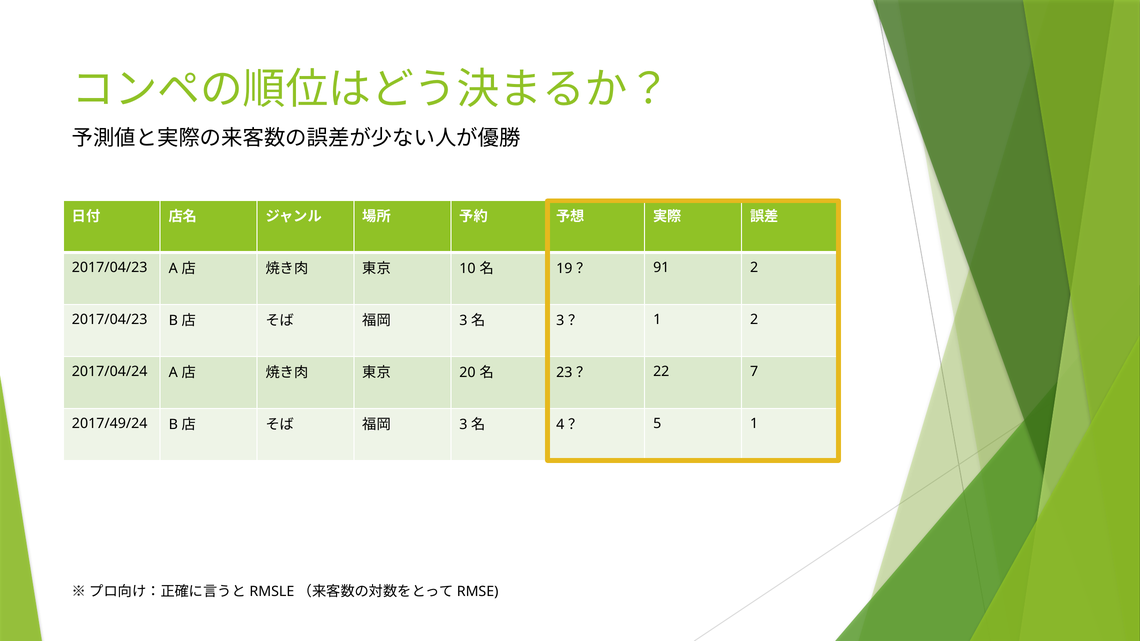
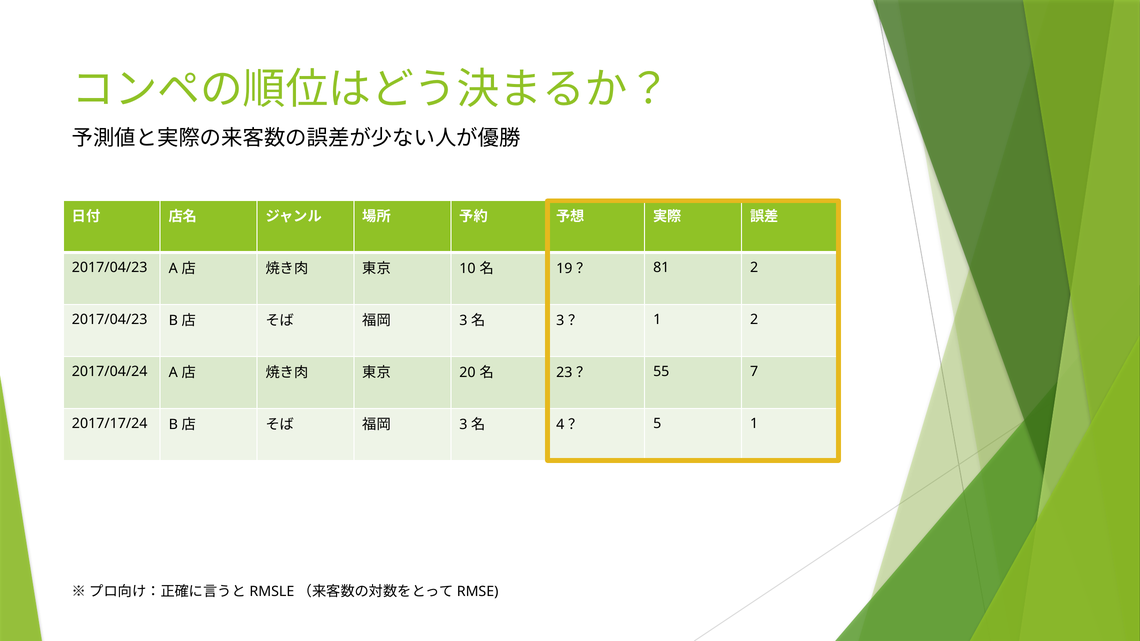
91: 91 -> 81
22: 22 -> 55
2017/49/24: 2017/49/24 -> 2017/17/24
